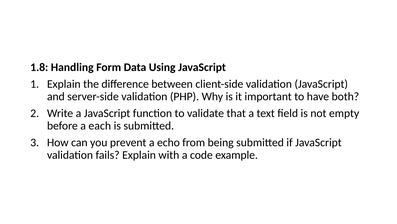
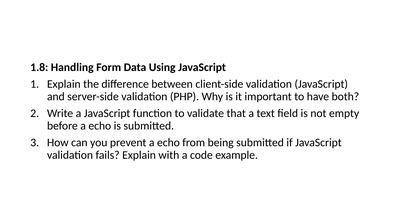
before a each: each -> echo
